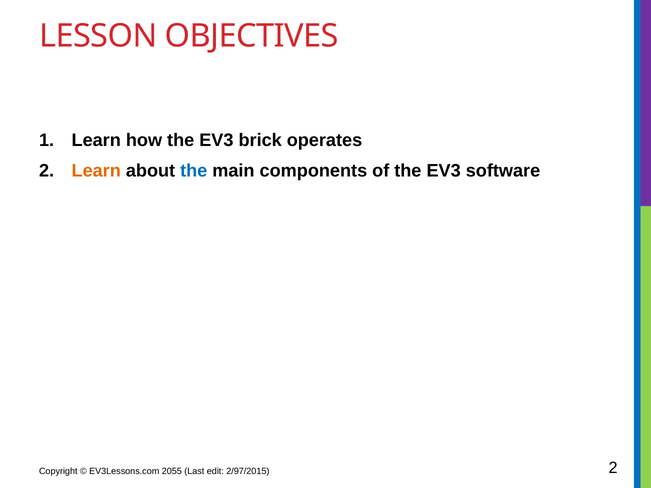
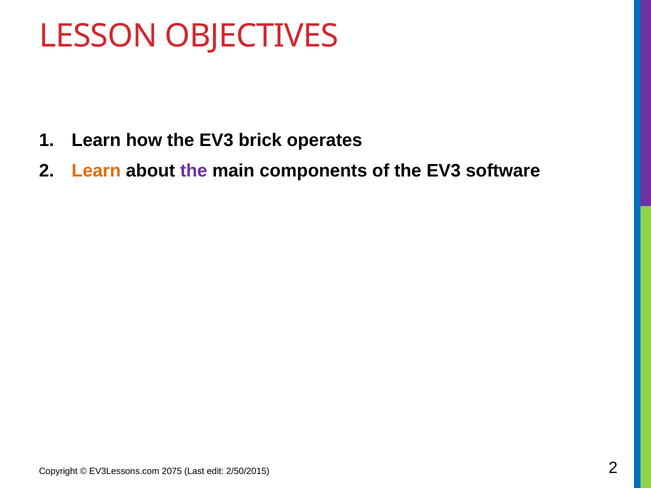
the at (194, 171) colour: blue -> purple
2055: 2055 -> 2075
2/97/2015: 2/97/2015 -> 2/50/2015
